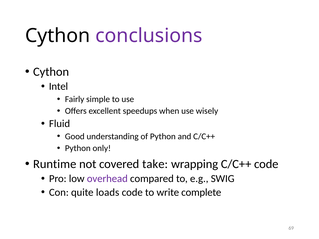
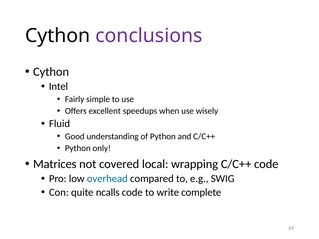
Runtime: Runtime -> Matrices
take: take -> local
overhead colour: purple -> blue
loads: loads -> ncalls
